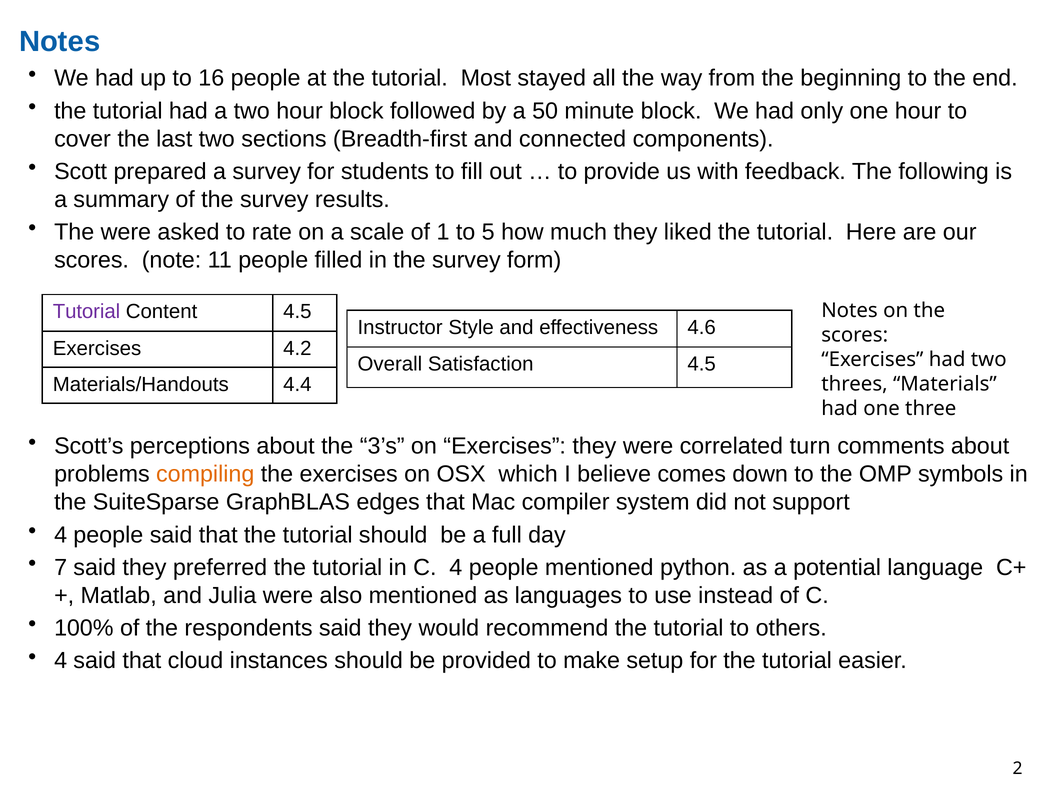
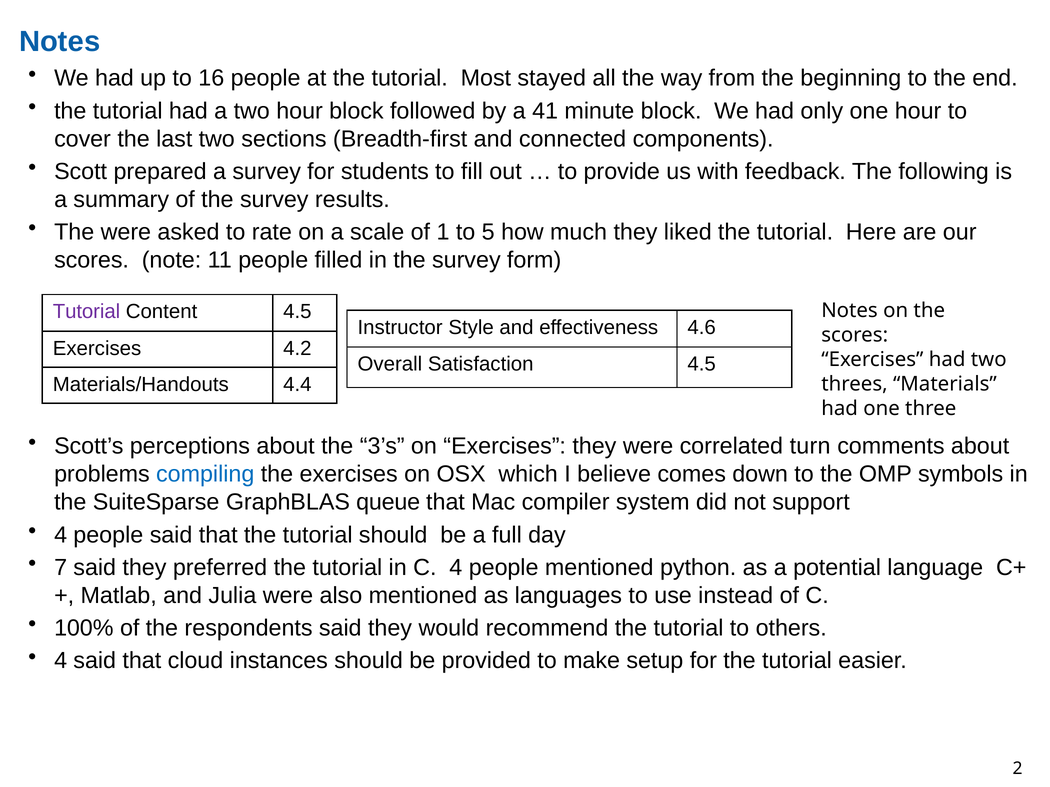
50: 50 -> 41
compiling colour: orange -> blue
edges: edges -> queue
